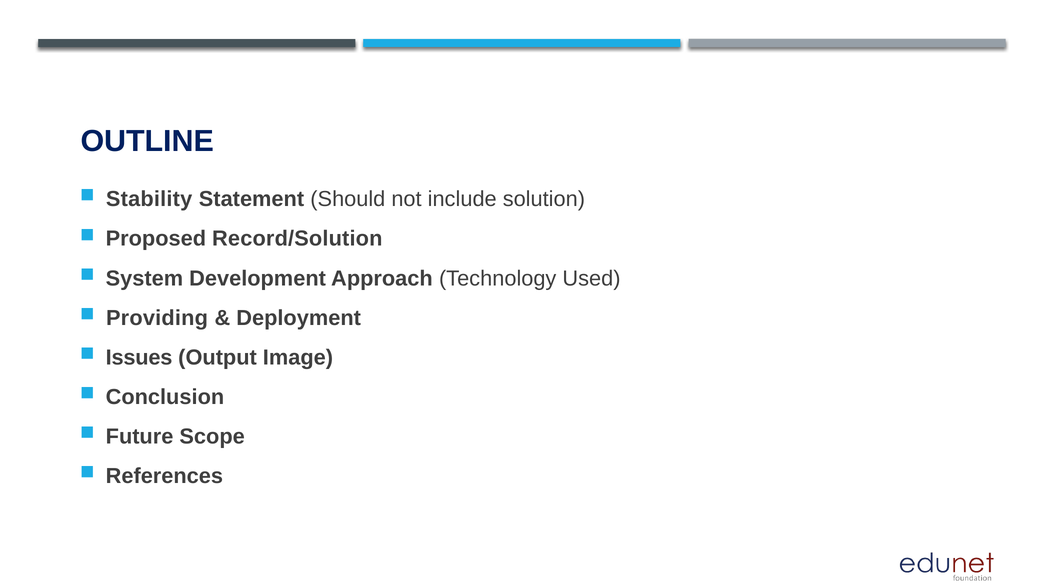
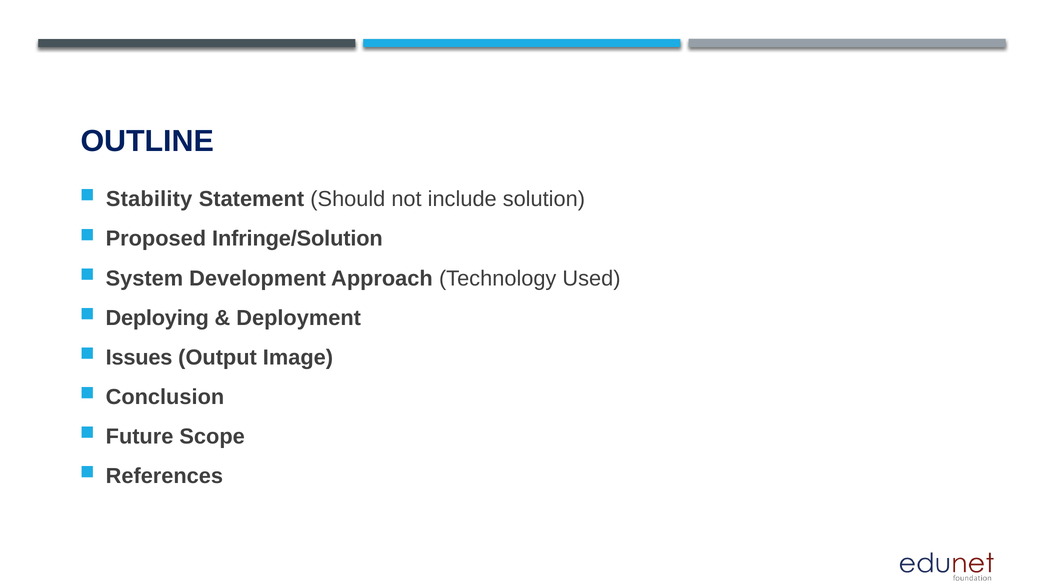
Record/Solution: Record/Solution -> Infringe/Solution
Providing: Providing -> Deploying
